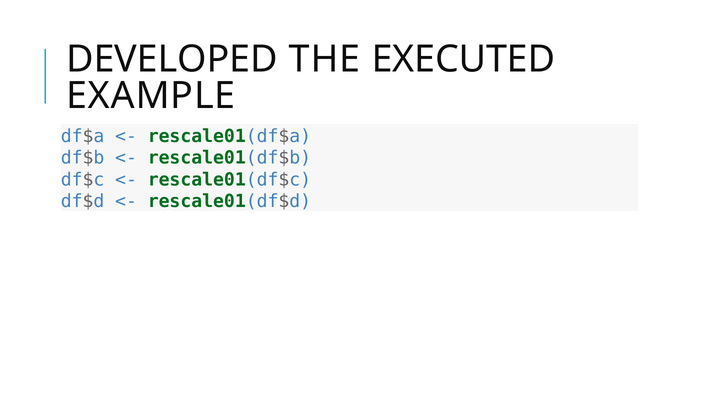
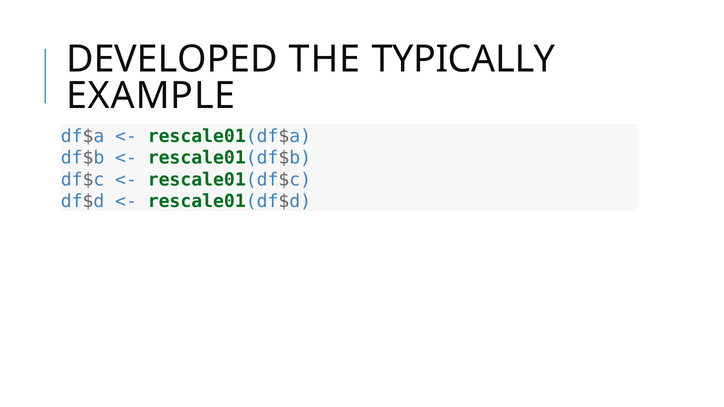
EXECUTED: EXECUTED -> TYPICALLY
